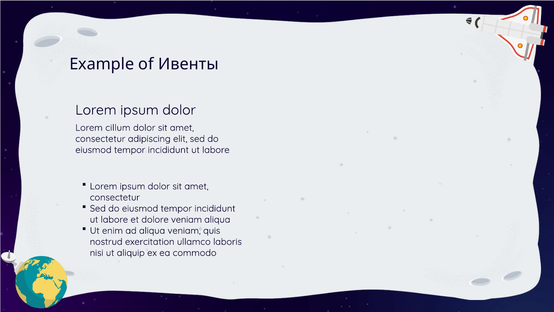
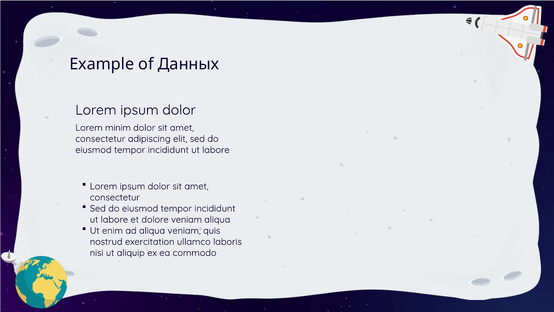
Ивенты: Ивенты -> Данных
cillum: cillum -> minim
